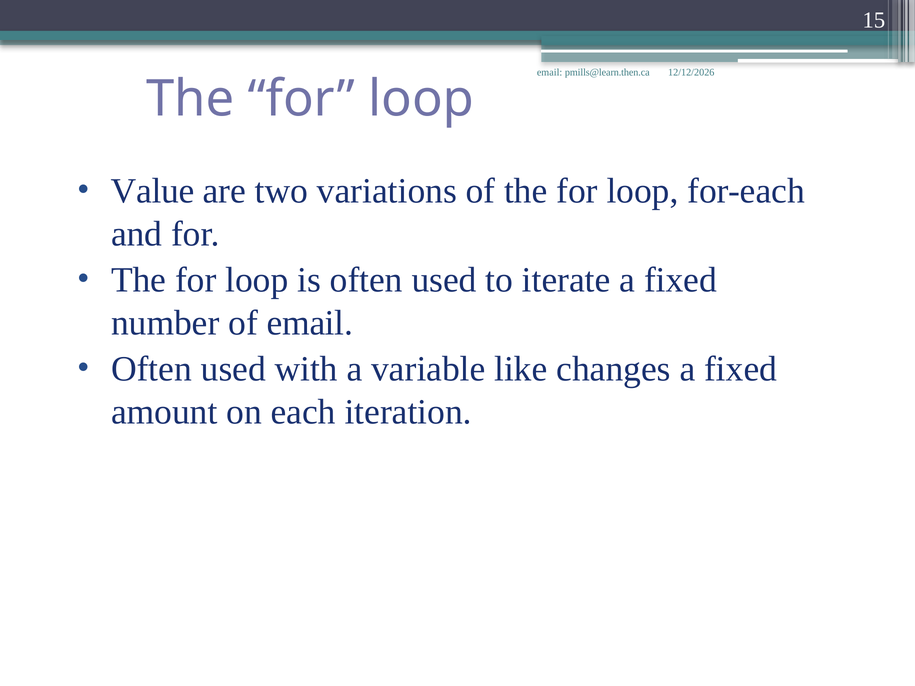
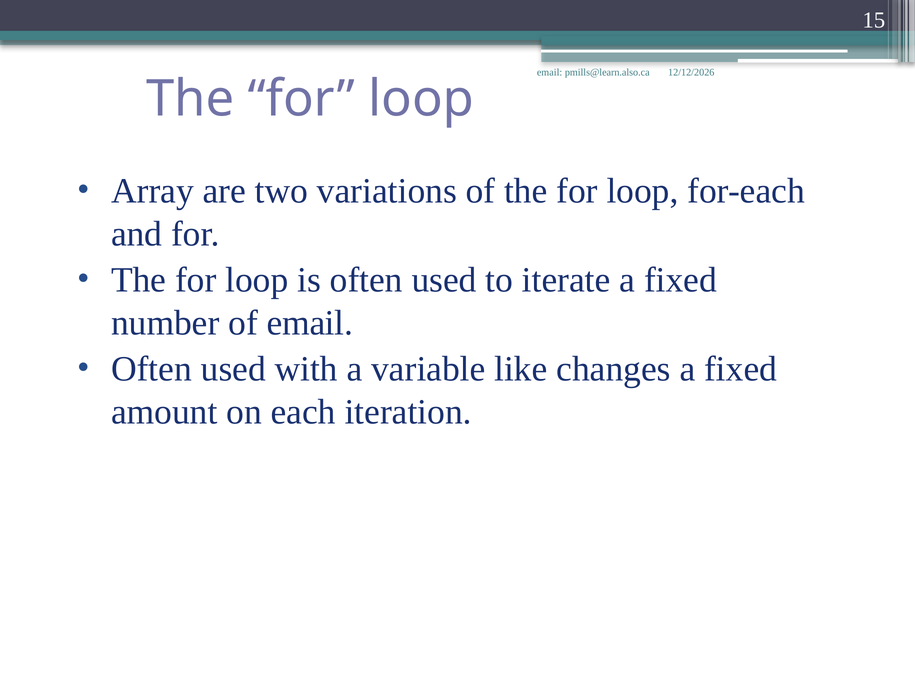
pmills@learn.then.ca: pmills@learn.then.ca -> pmills@learn.also.ca
Value: Value -> Array
